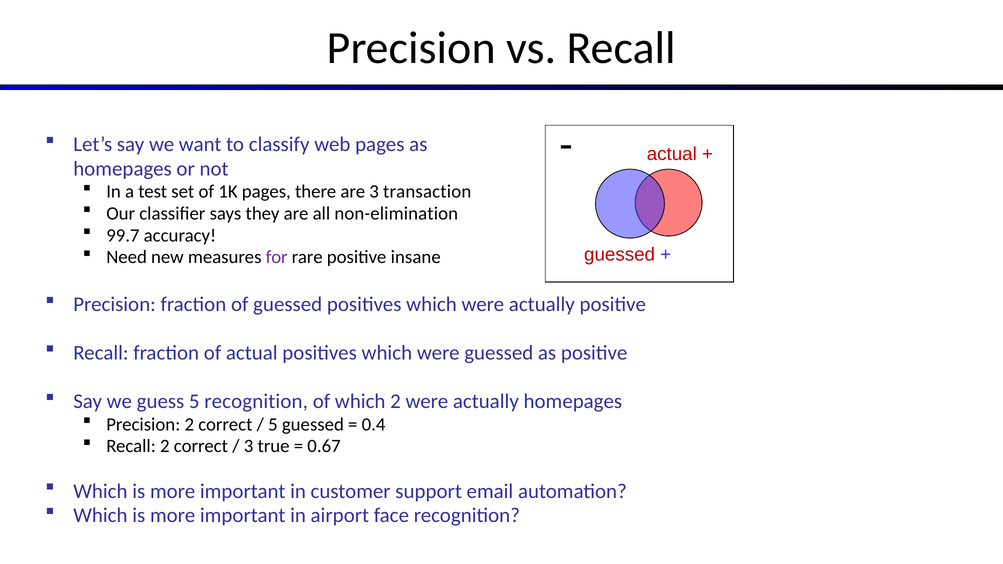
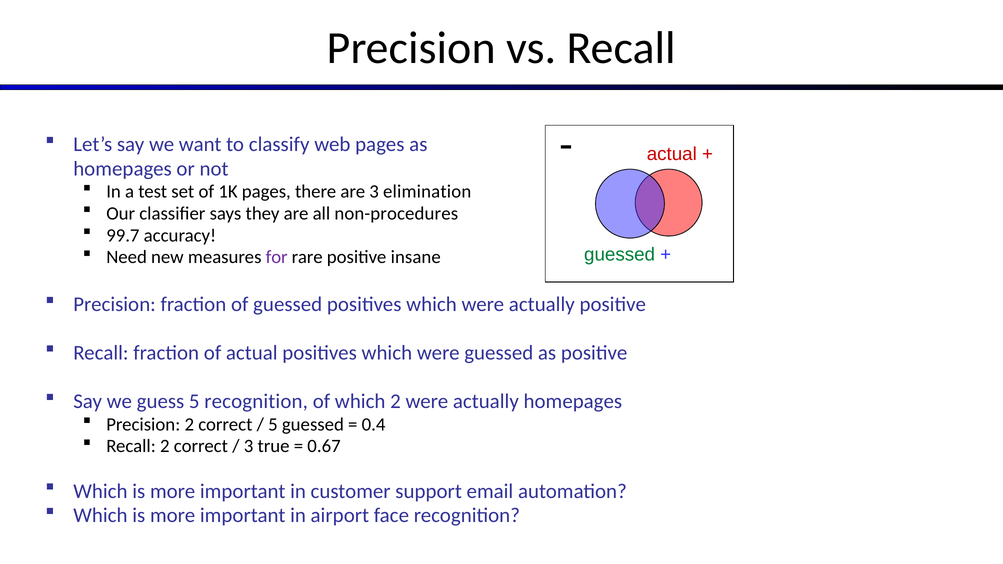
transaction: transaction -> elimination
non-elimination: non-elimination -> non-procedures
guessed at (620, 254) colour: red -> green
